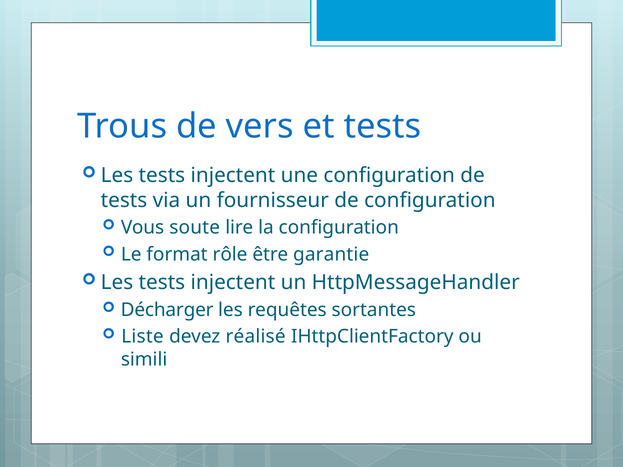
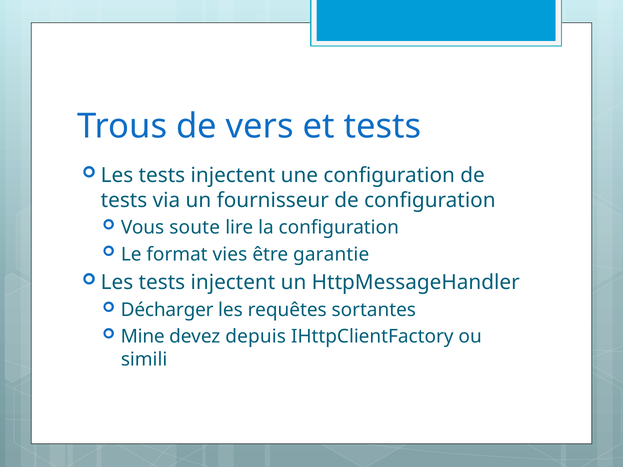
rôle: rôle -> vies
Liste: Liste -> Mine
réalisé: réalisé -> depuis
